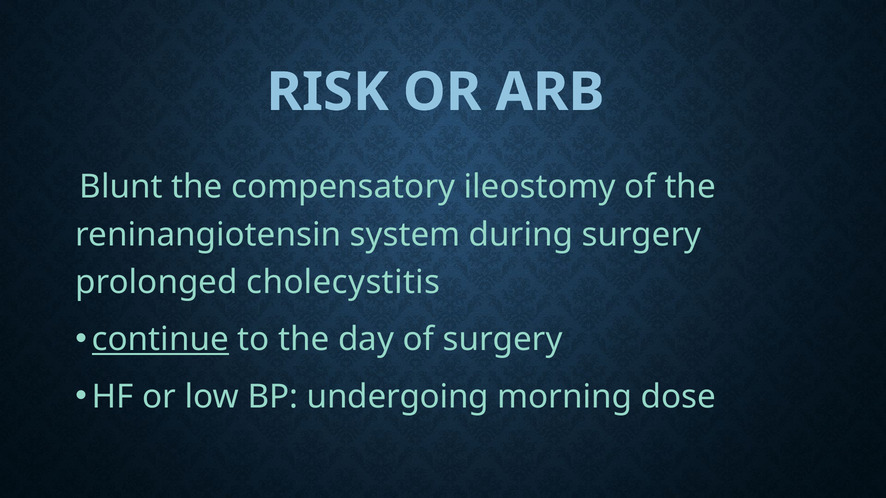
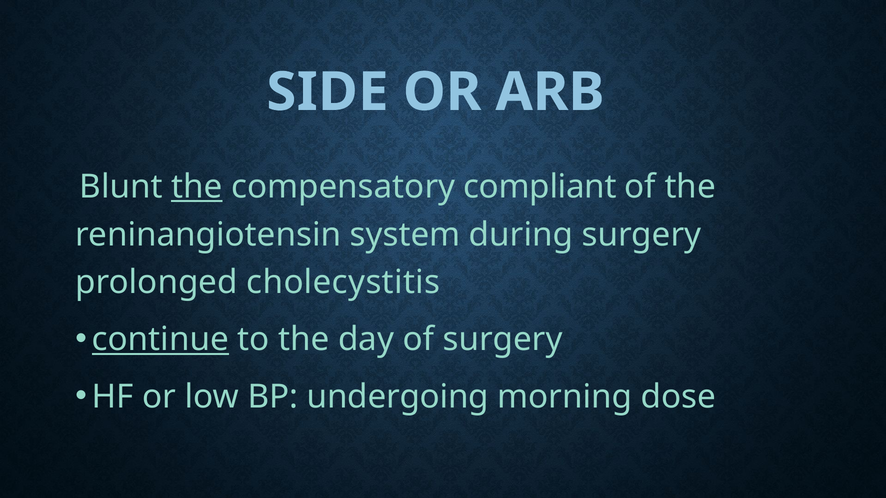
RISK: RISK -> SIDE
the at (197, 187) underline: none -> present
ileostomy: ileostomy -> compliant
